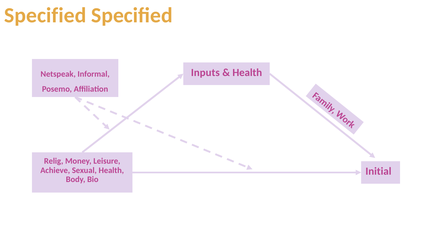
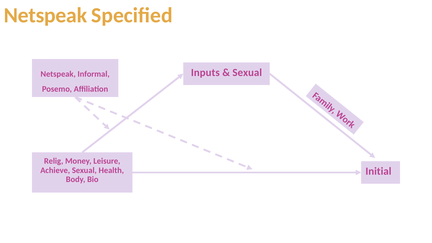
Specified at (45, 15): Specified -> Netspeak
Health at (247, 73): Health -> Sexual
